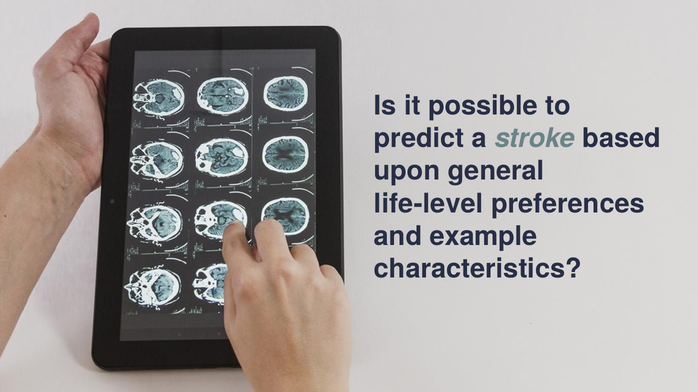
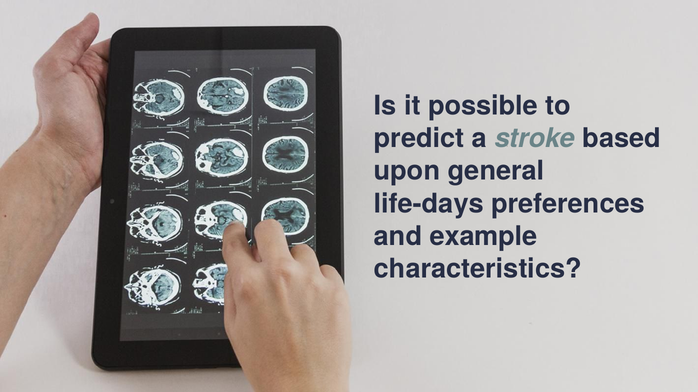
life-level: life-level -> life-days
